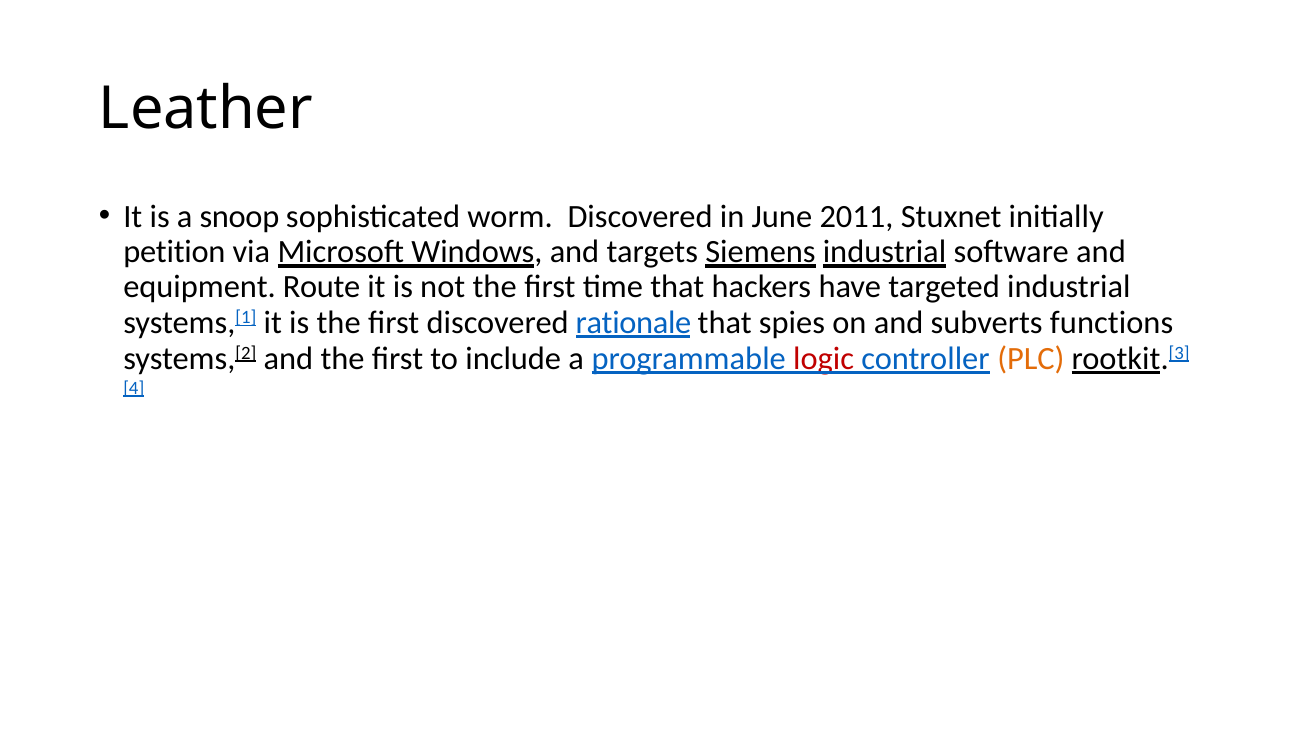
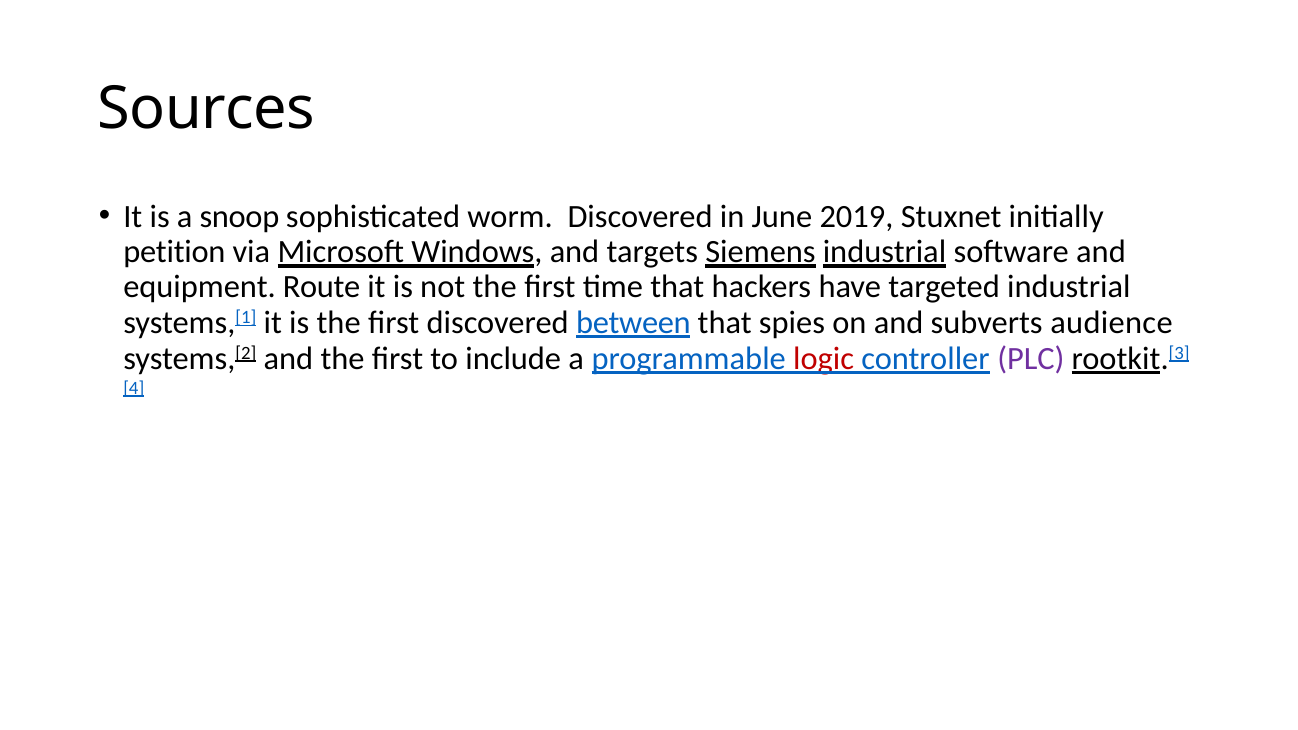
Leather: Leather -> Sources
2011: 2011 -> 2019
rationale: rationale -> between
functions: functions -> audience
PLC colour: orange -> purple
